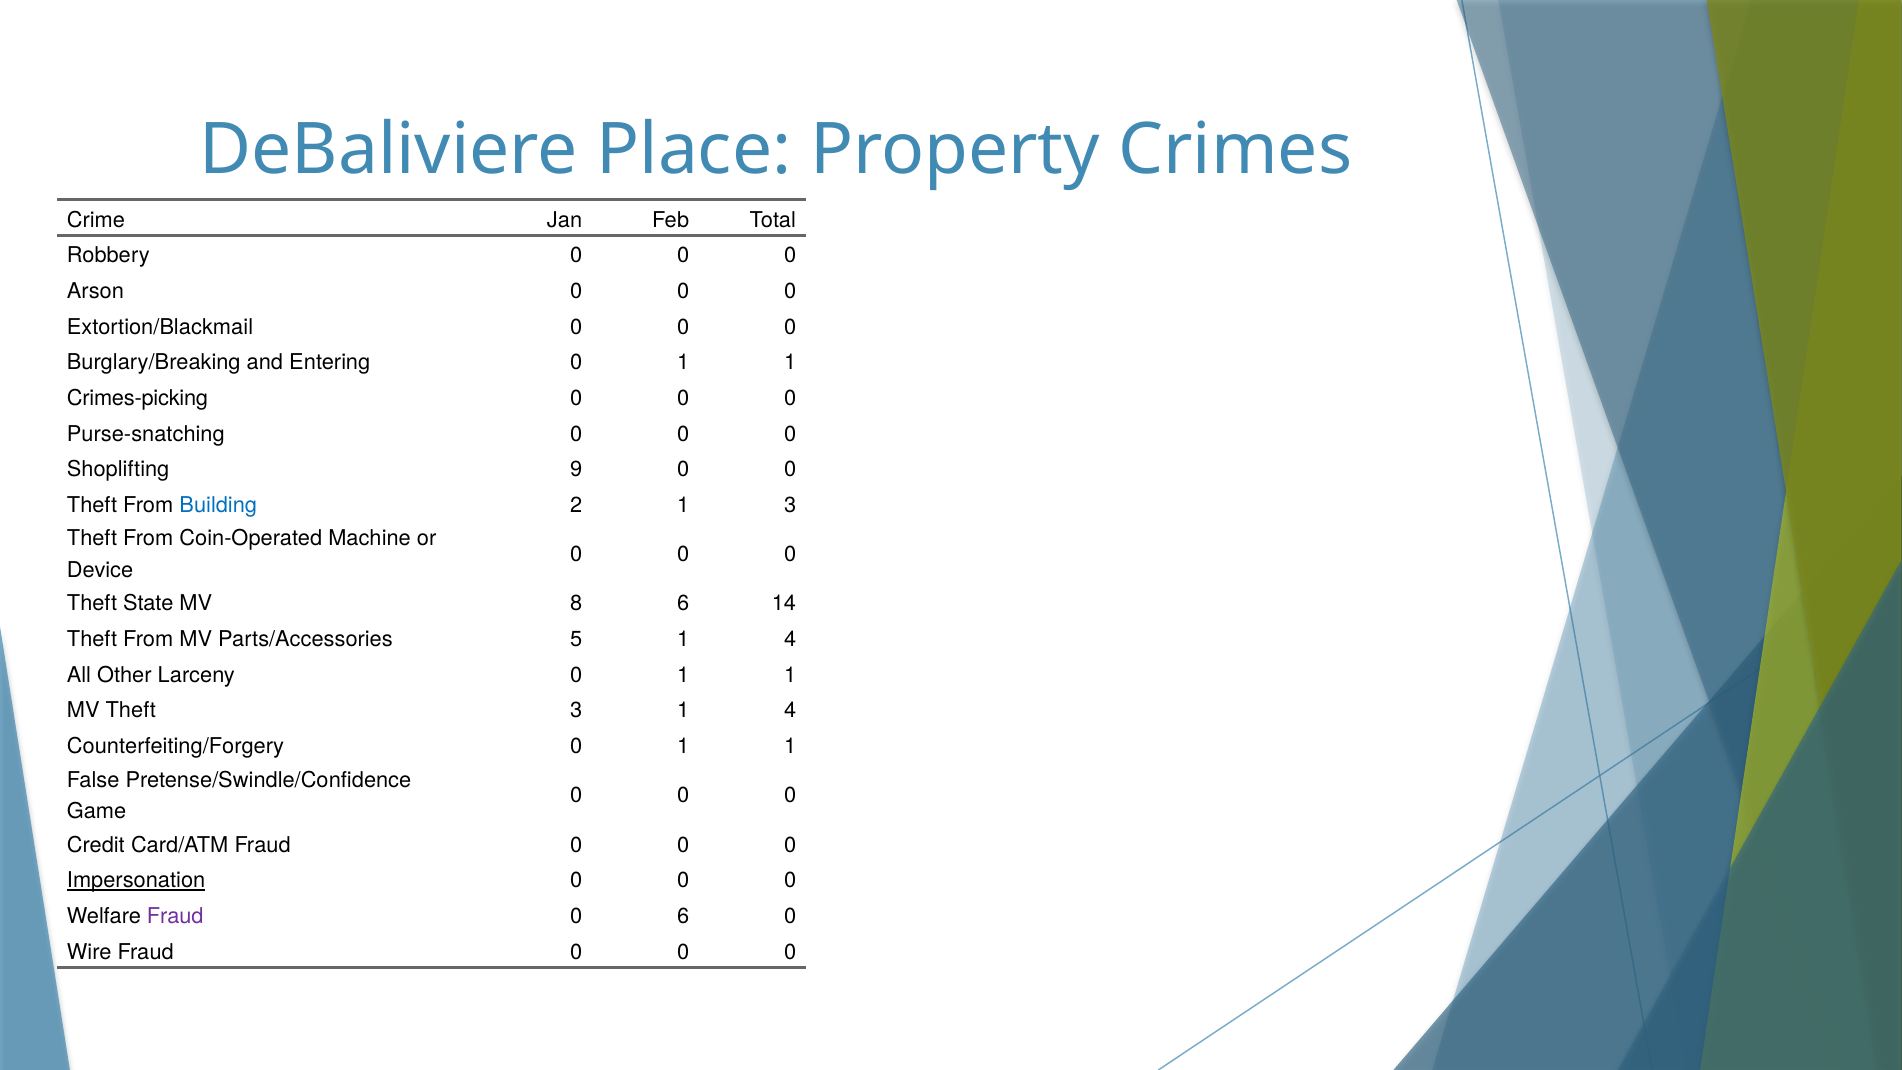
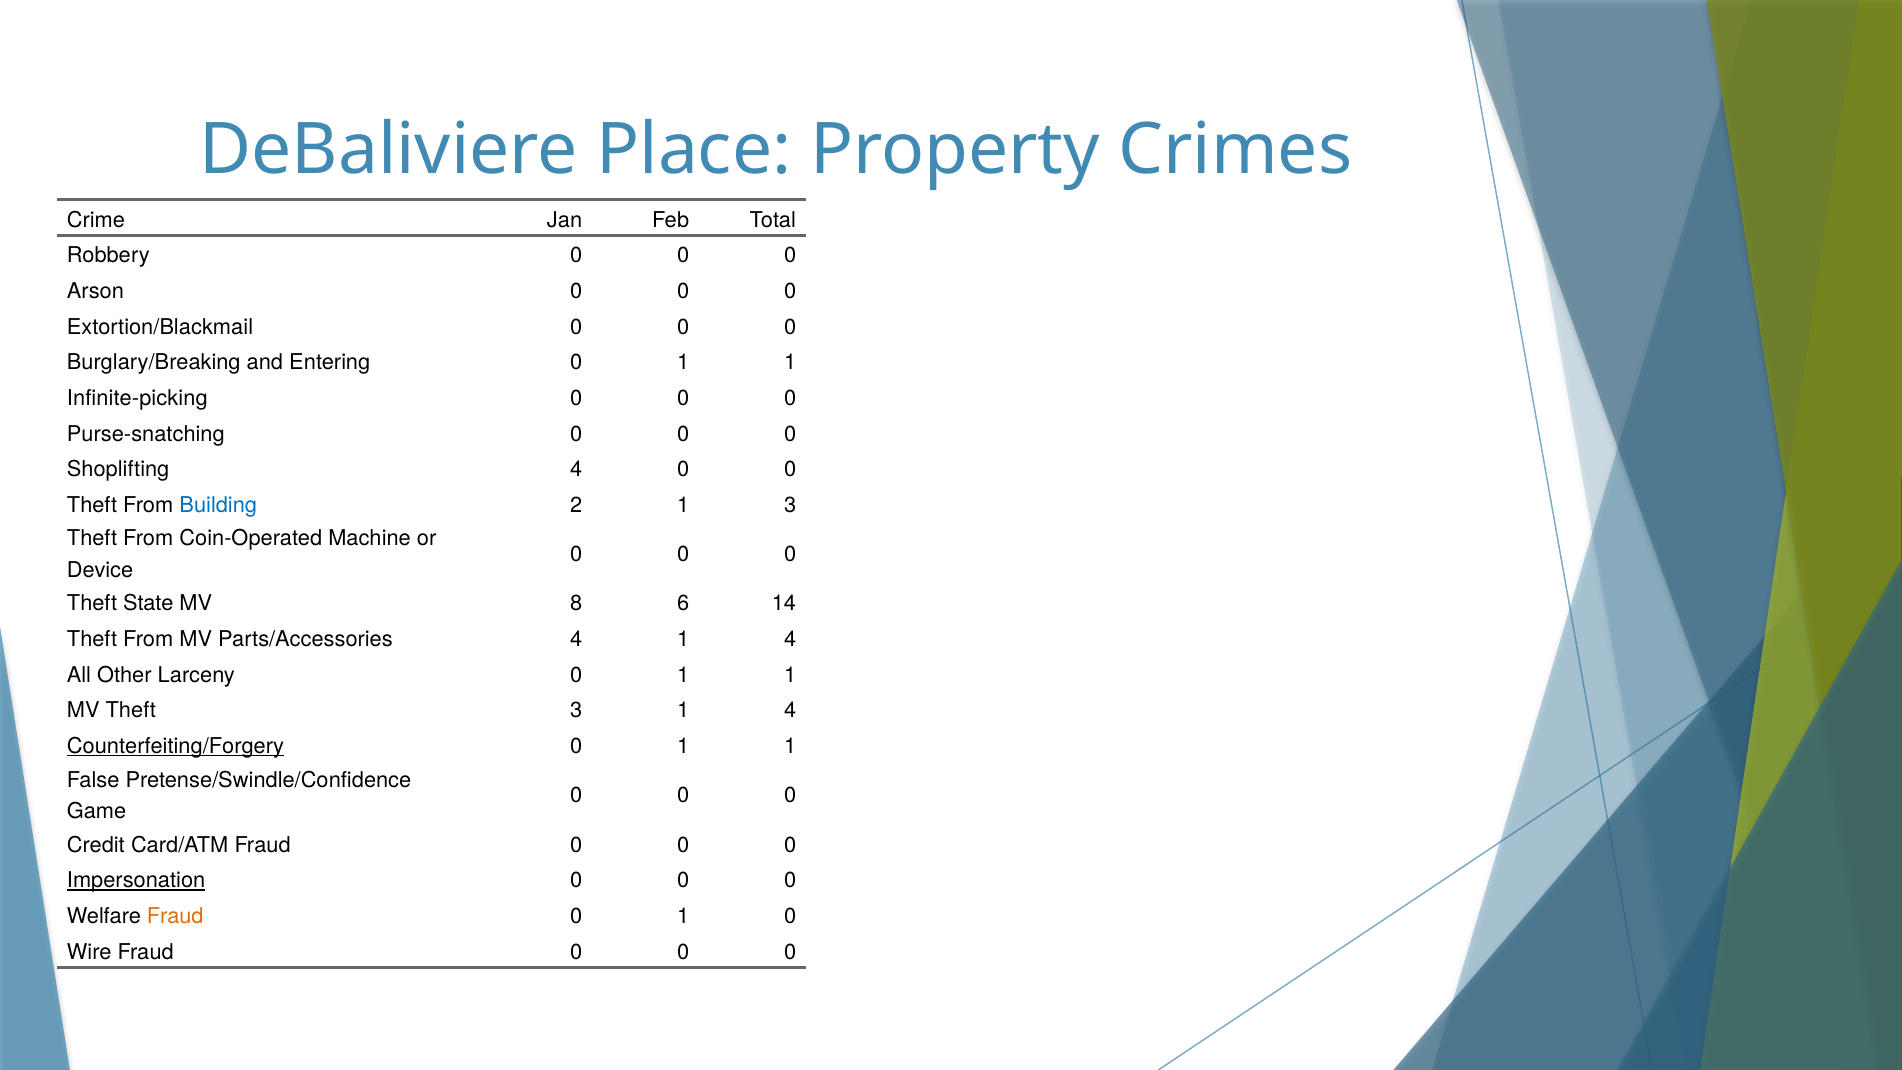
Crimes-picking: Crimes-picking -> Infinite-picking
Shoplifting 9: 9 -> 4
Parts/Accessories 5: 5 -> 4
Counterfeiting/Forgery underline: none -> present
Fraud at (175, 916) colour: purple -> orange
6 at (683, 916): 6 -> 1
